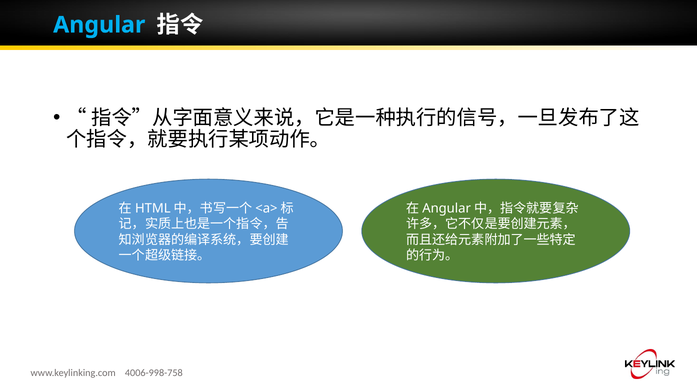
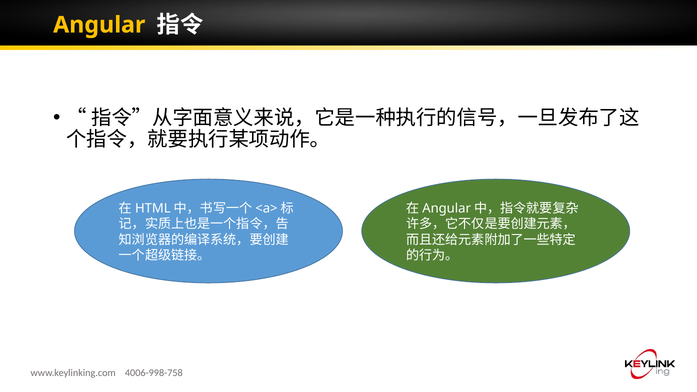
Angular colour: light blue -> yellow
